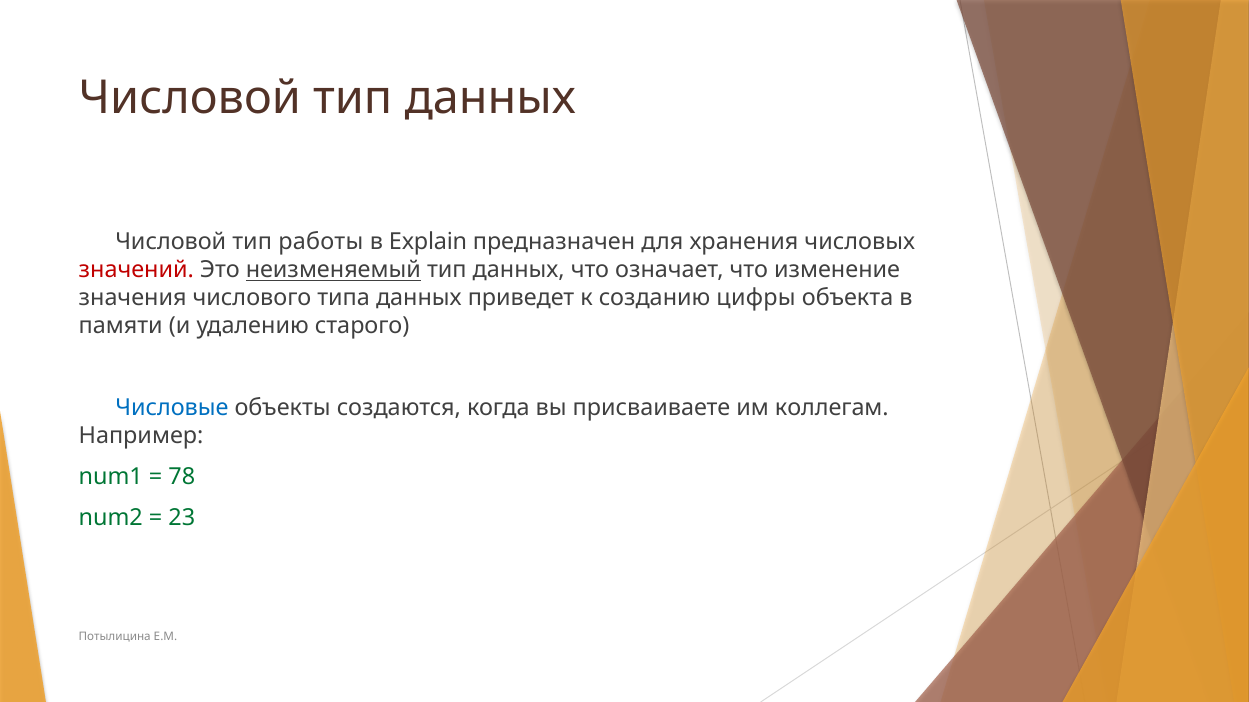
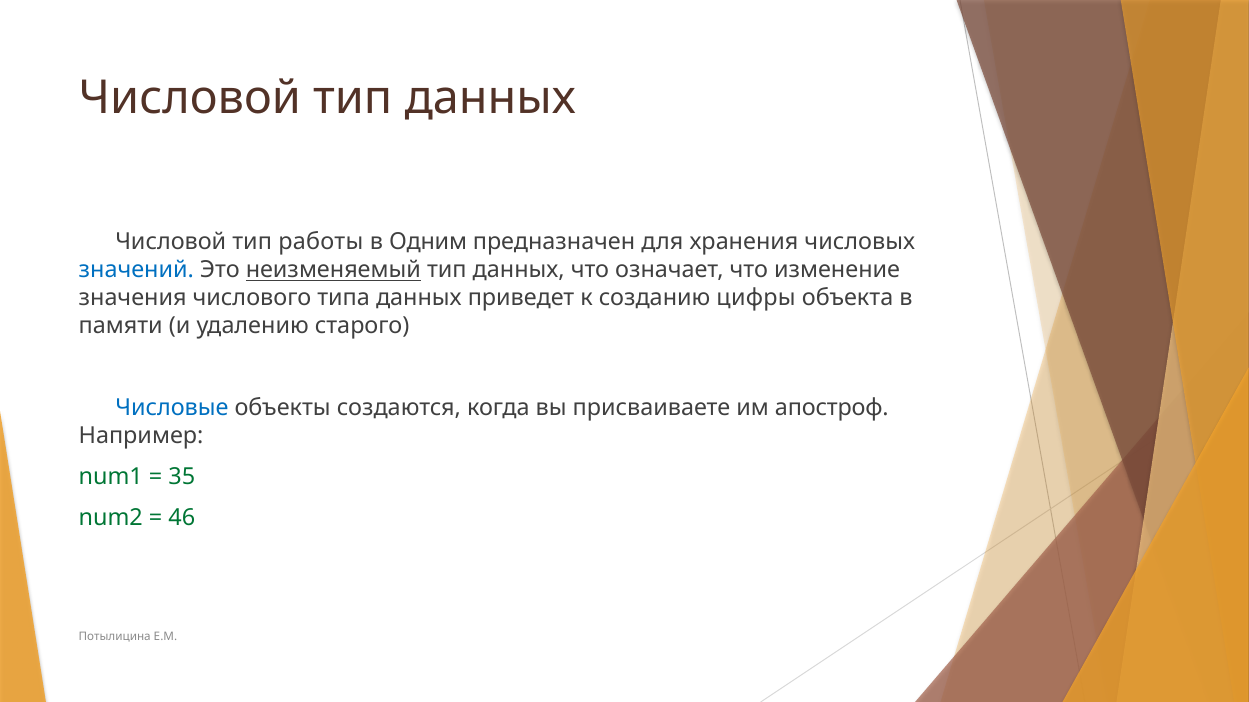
Explain: Explain -> Одним
значений colour: red -> blue
коллегам: коллегам -> апостроф
78: 78 -> 35
23: 23 -> 46
